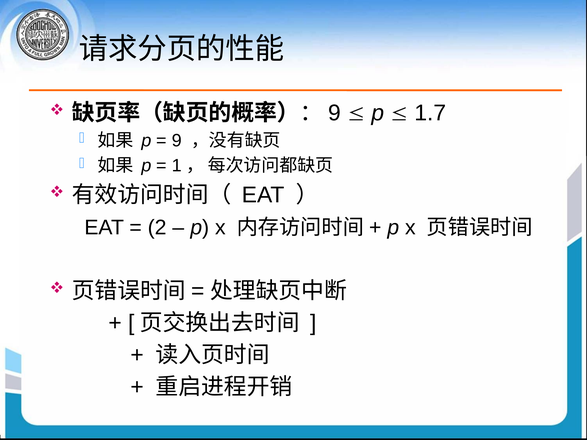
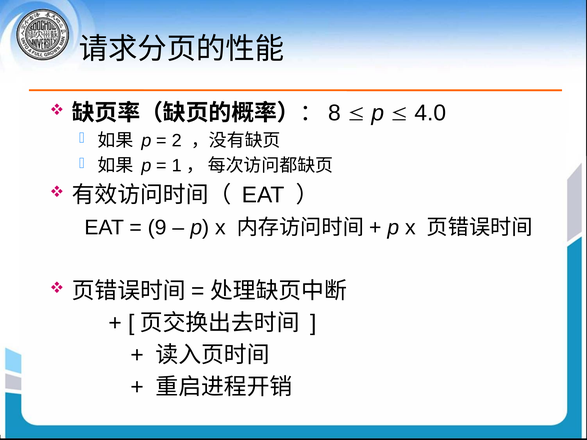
9 at (334, 113): 9 -> 8
1.7: 1.7 -> 4.0
9 at (177, 141): 9 -> 2
2: 2 -> 9
